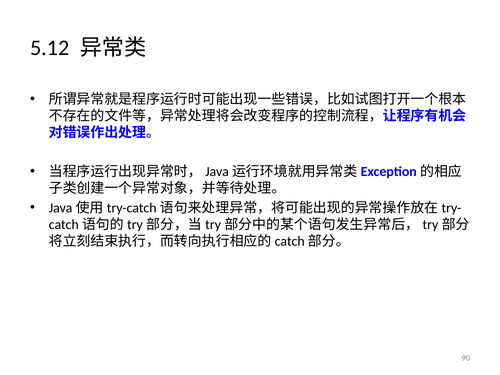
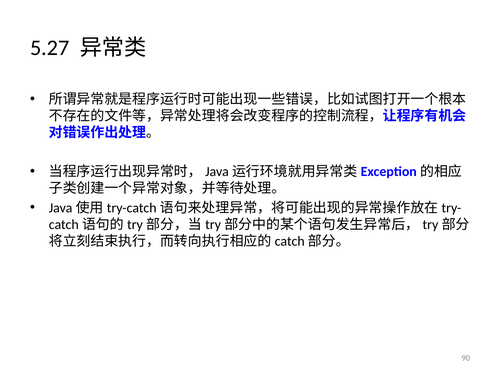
5.12: 5.12 -> 5.27
